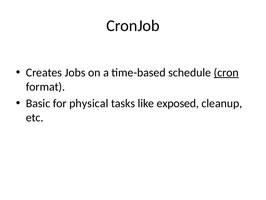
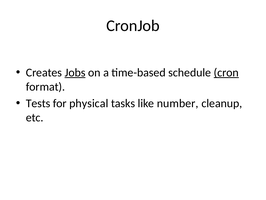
Jobs underline: none -> present
Basic: Basic -> Tests
exposed: exposed -> number
